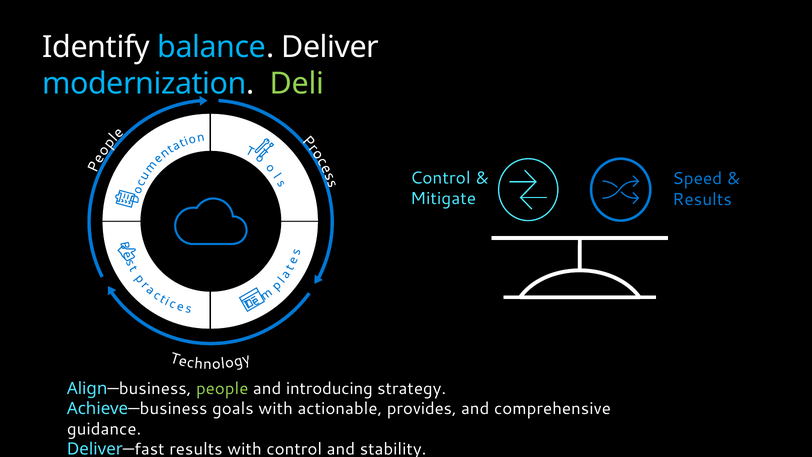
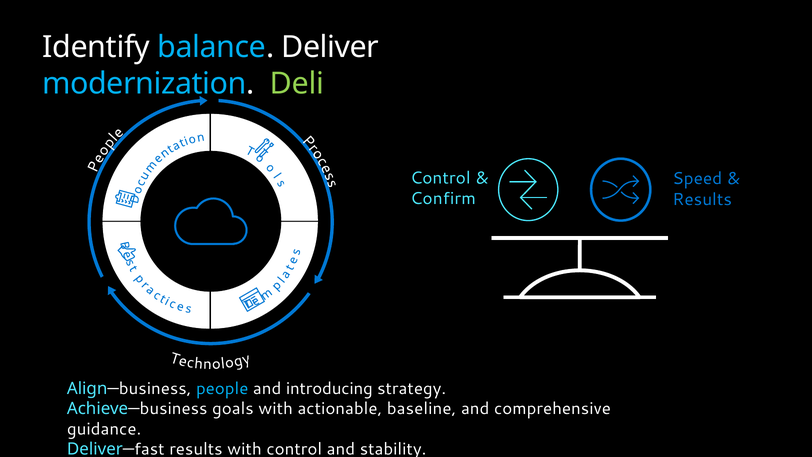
Mitigate: Mitigate -> Confirm
people colour: light green -> light blue
provides: provides -> baseline
